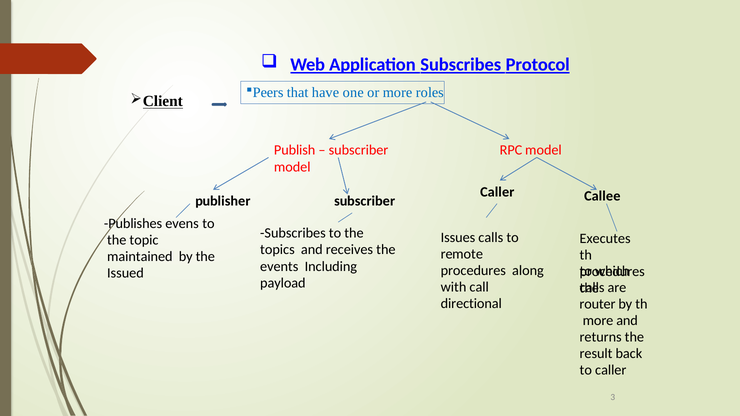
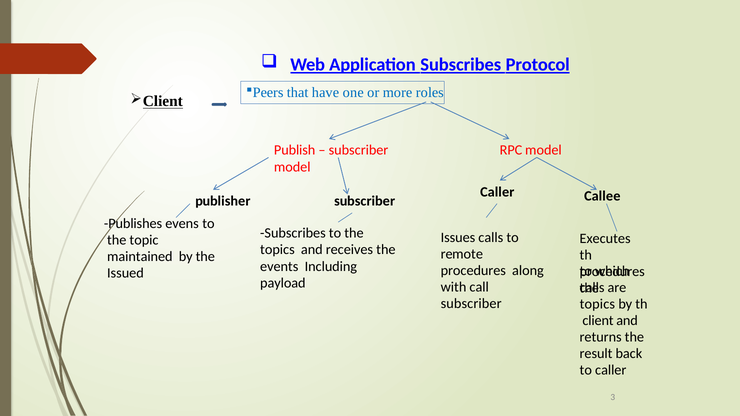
directional at (471, 304): directional -> subscriber
router at (597, 304): router -> topics
more at (598, 321): more -> client
